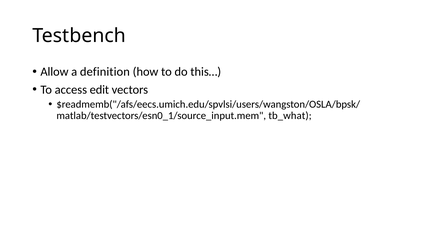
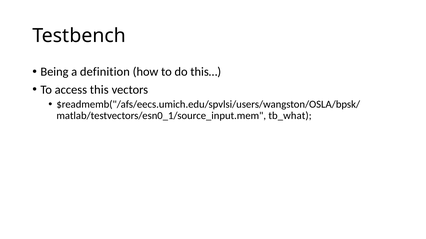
Allow: Allow -> Being
edit: edit -> this
